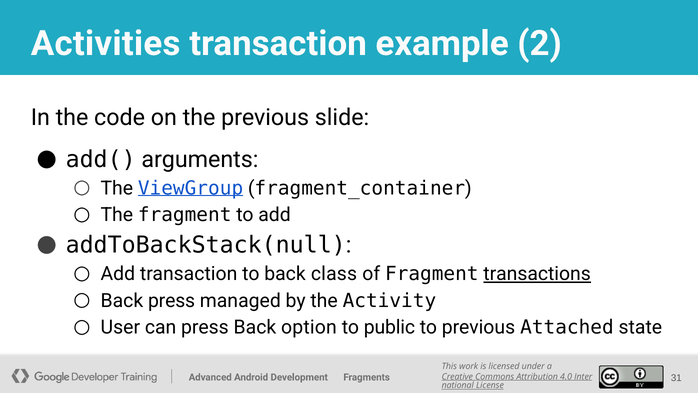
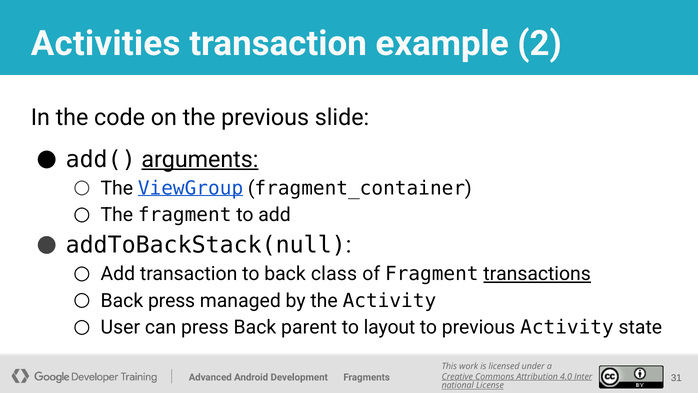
arguments underline: none -> present
option: option -> parent
public: public -> layout
previous Attached: Attached -> Activity
